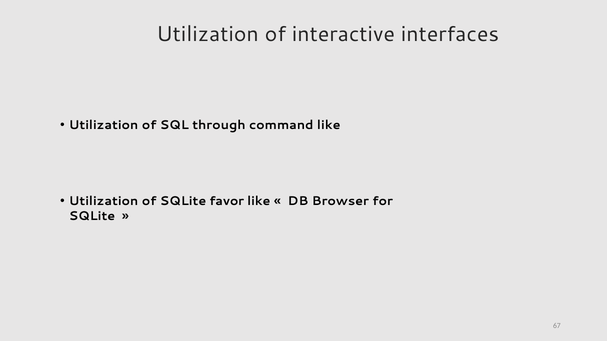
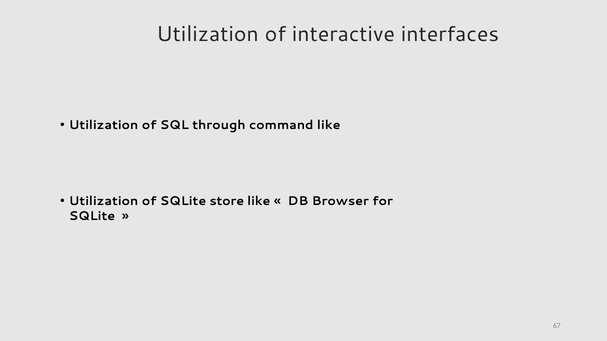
favor: favor -> store
